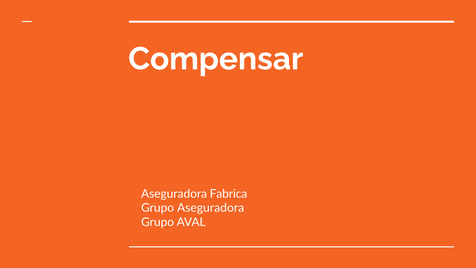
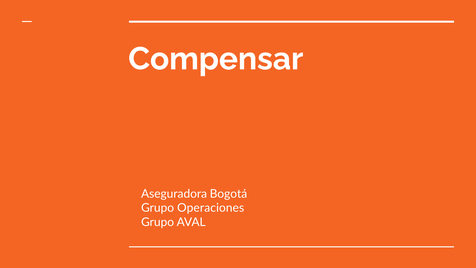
Fabrica: Fabrica -> Bogotá
Grupo Aseguradora: Aseguradora -> Operaciones
